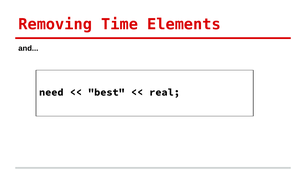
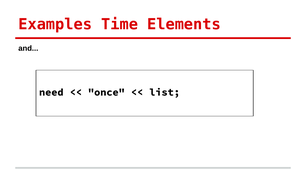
Removing: Removing -> Examples
best: best -> once
real: real -> list
